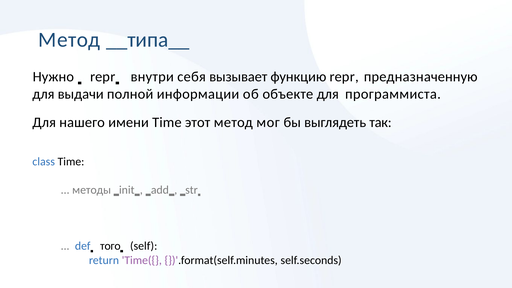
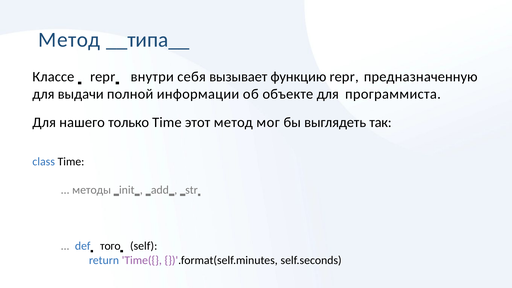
Нужно: Нужно -> Классе
имени: имени -> только
